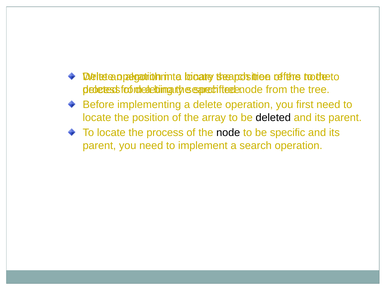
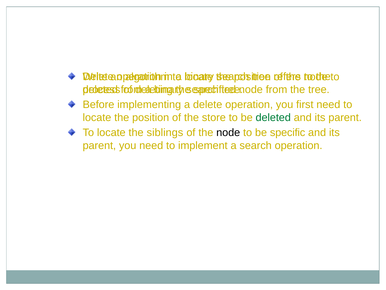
array: array -> store
deleted at (273, 117) colour: black -> green
locate the process: process -> siblings
